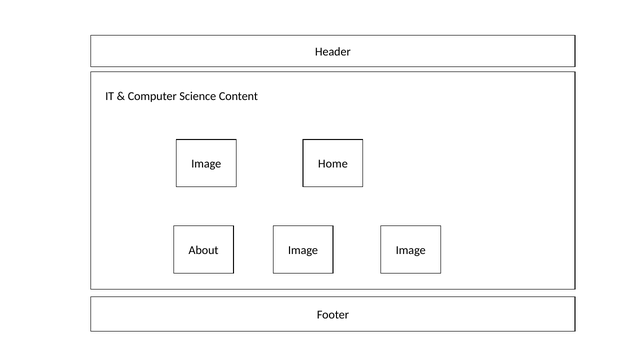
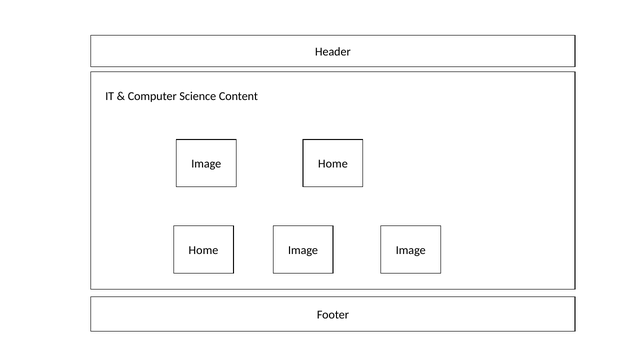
About at (204, 250): About -> Home
